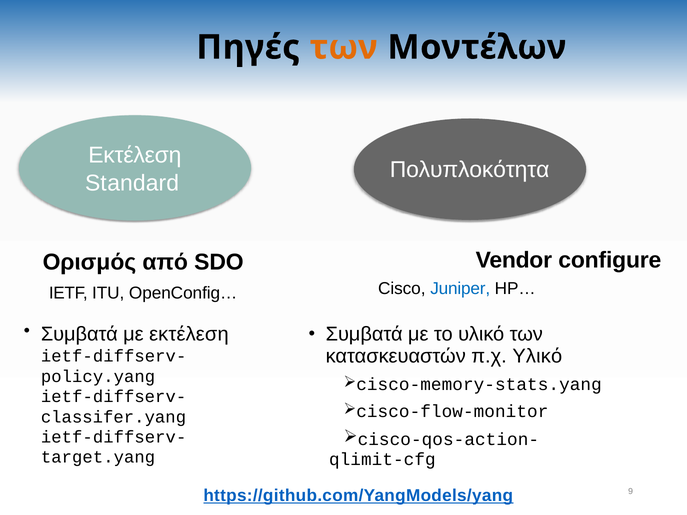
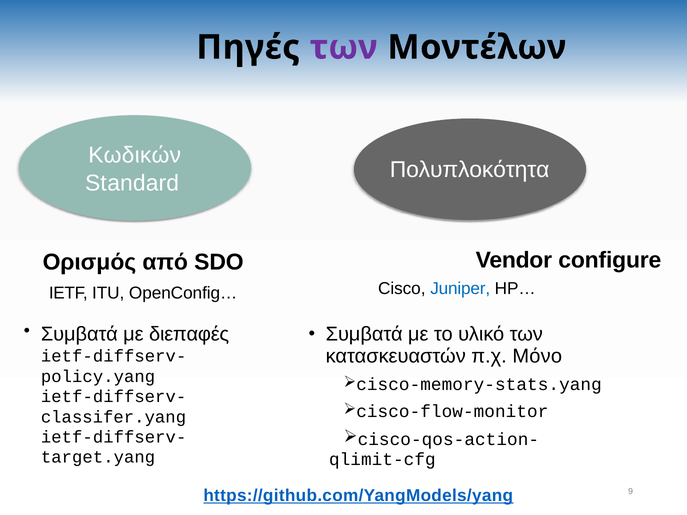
των at (344, 47) colour: orange -> purple
Εκτέλεση at (135, 155): Εκτέλεση -> Κωδικών
με εκτέλεση: εκτέλεση -> διεπαφές
π.χ Υλικό: Υλικό -> Μόνο
